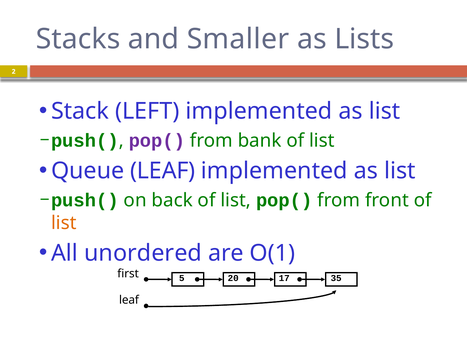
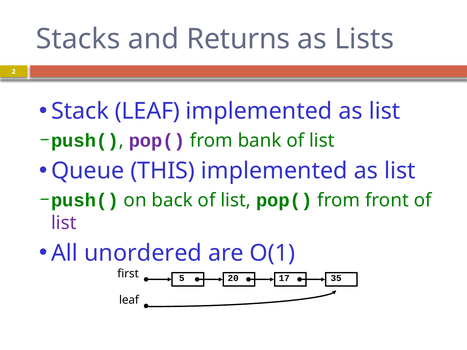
Smaller: Smaller -> Returns
Stack LEFT: LEFT -> LEAF
Queue LEAF: LEAF -> THIS
list at (64, 223) colour: orange -> purple
